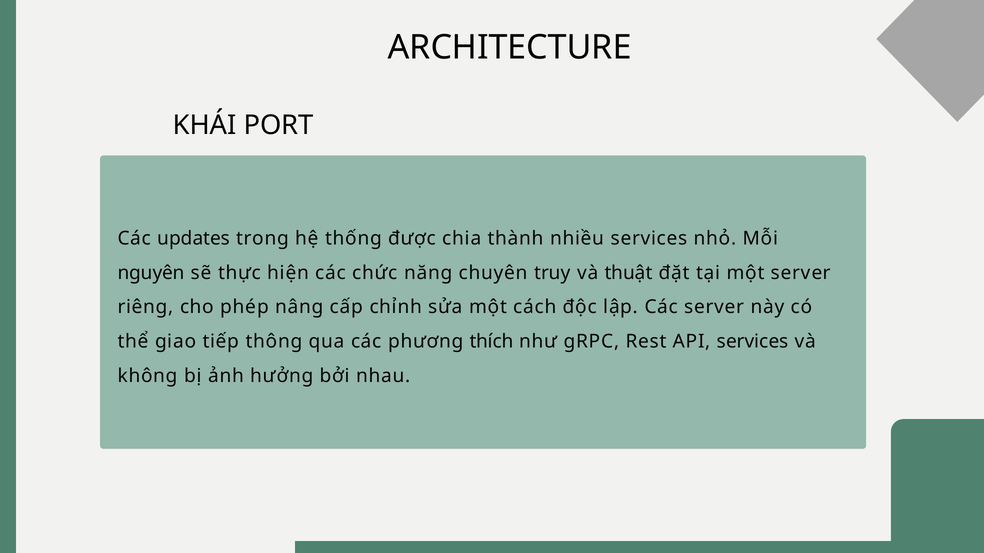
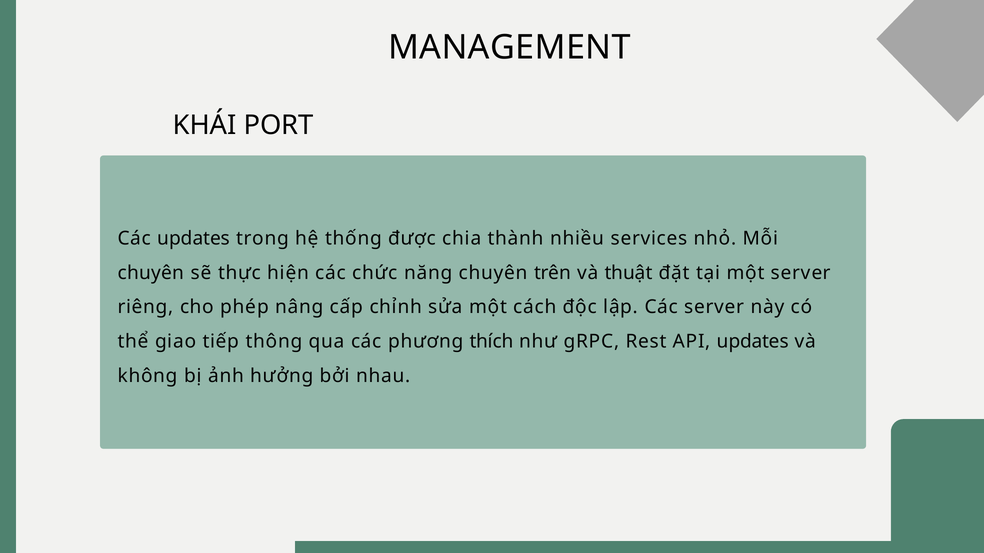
ARCHITECTURE: ARCHITECTURE -> MANAGEMENT
nguyên at (151, 273): nguyên -> chuyên
truy: truy -> trên
API services: services -> updates
